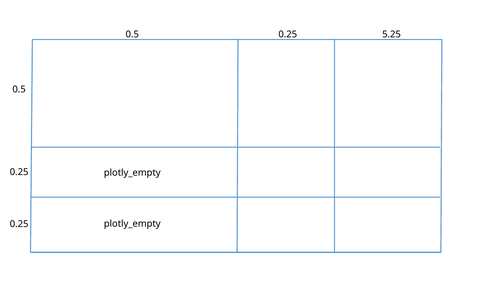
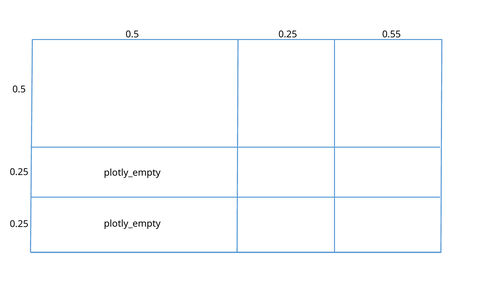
5.25: 5.25 -> 0.55
